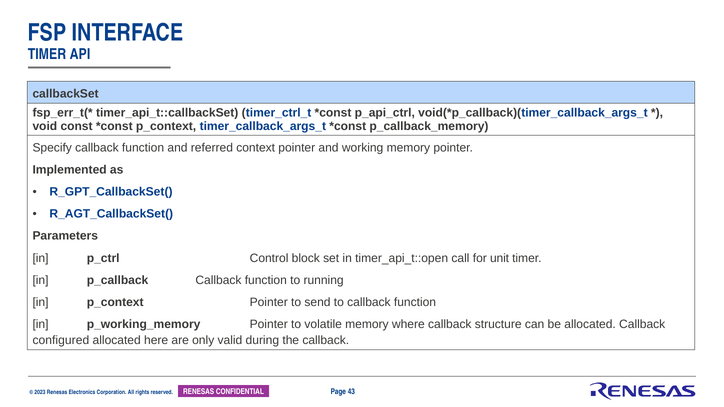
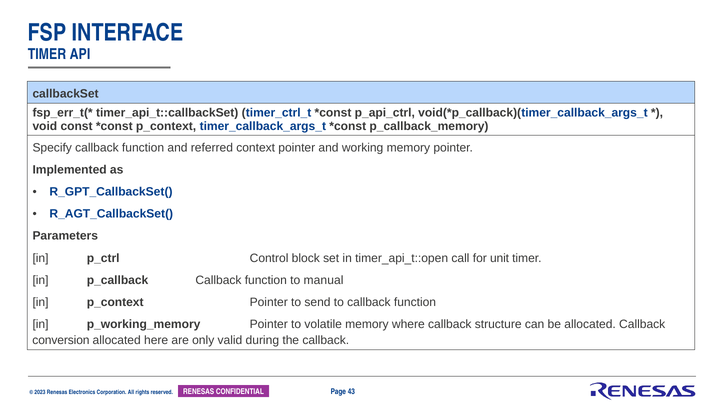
running: running -> manual
configured: configured -> conversion
